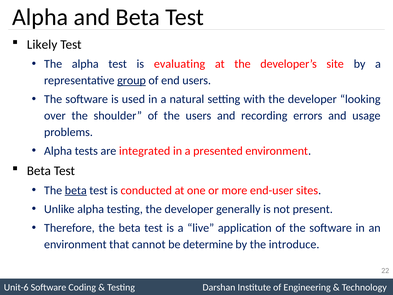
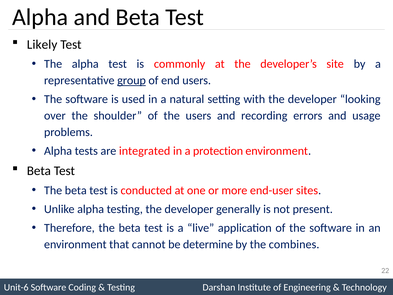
evaluating: evaluating -> commonly
presented: presented -> protection
beta at (76, 190) underline: present -> none
introduce: introduce -> combines
